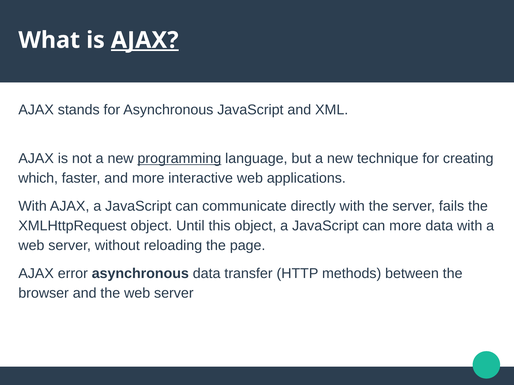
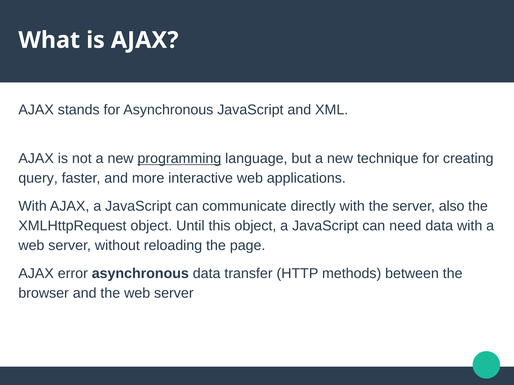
AJAX at (145, 40) underline: present -> none
which: which -> query
fails: fails -> also
can more: more -> need
